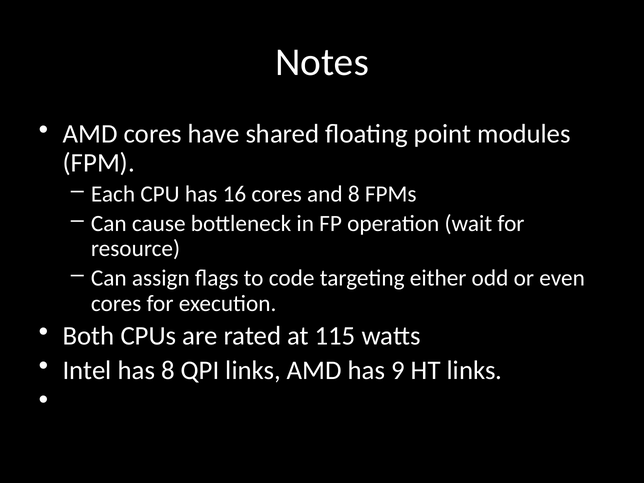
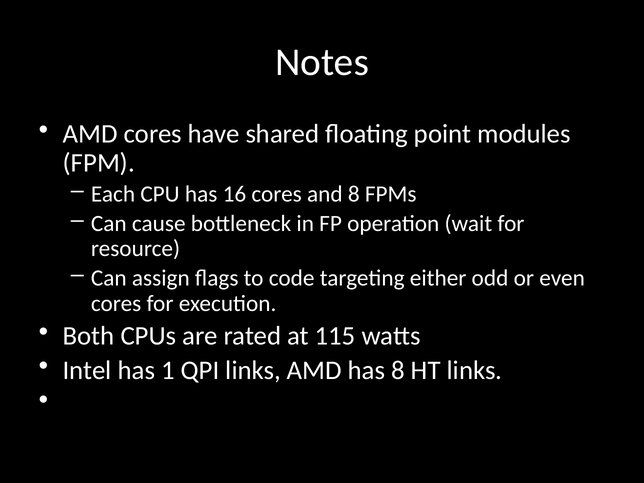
has 8: 8 -> 1
has 9: 9 -> 8
